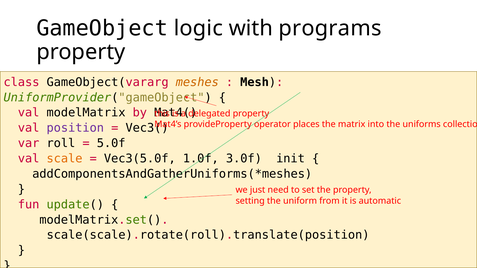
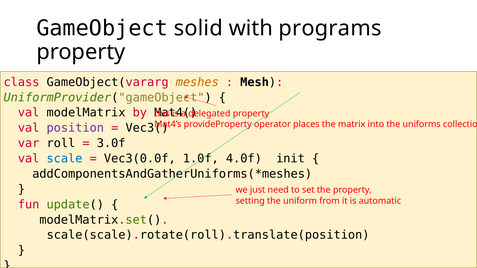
logic: logic -> solid
5.0f: 5.0f -> 3.0f
scale colour: orange -> blue
Vec3(5.0f: Vec3(5.0f -> Vec3(0.0f
3.0f: 3.0f -> 4.0f
